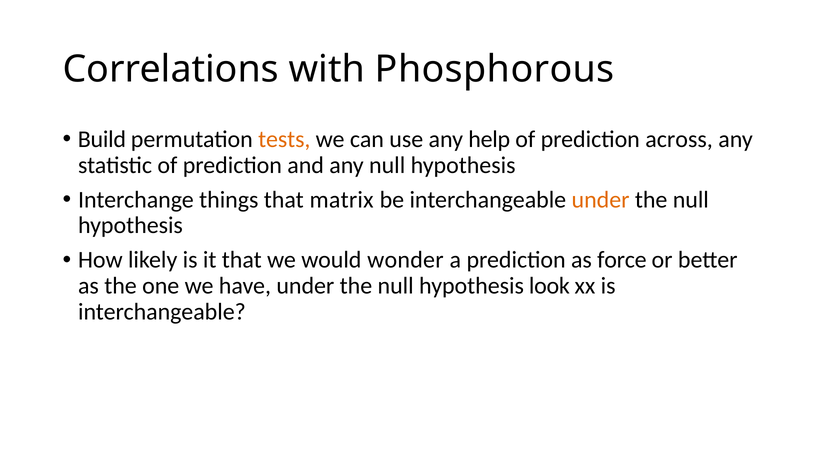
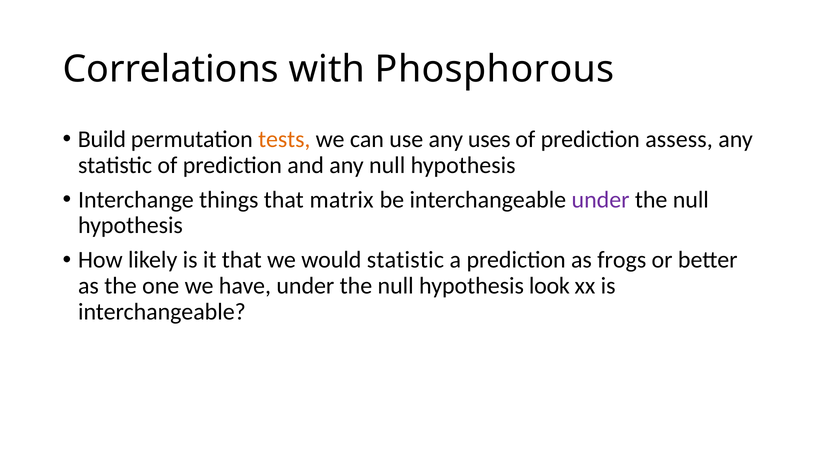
help: help -> uses
across: across -> assess
under at (601, 199) colour: orange -> purple
would wonder: wonder -> statistic
force: force -> frogs
